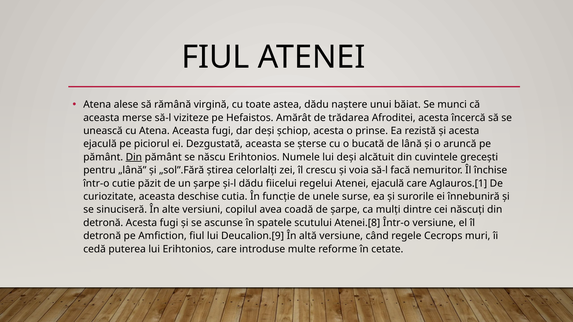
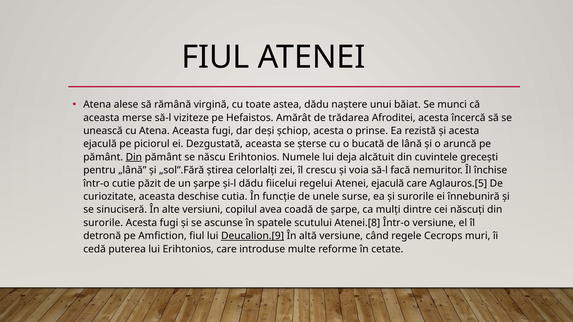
lui deși: deși -> deja
Aglauros.[1: Aglauros.[1 -> Aglauros.[5
detronă at (103, 223): detronă -> surorile
Deucalion.[9 underline: none -> present
